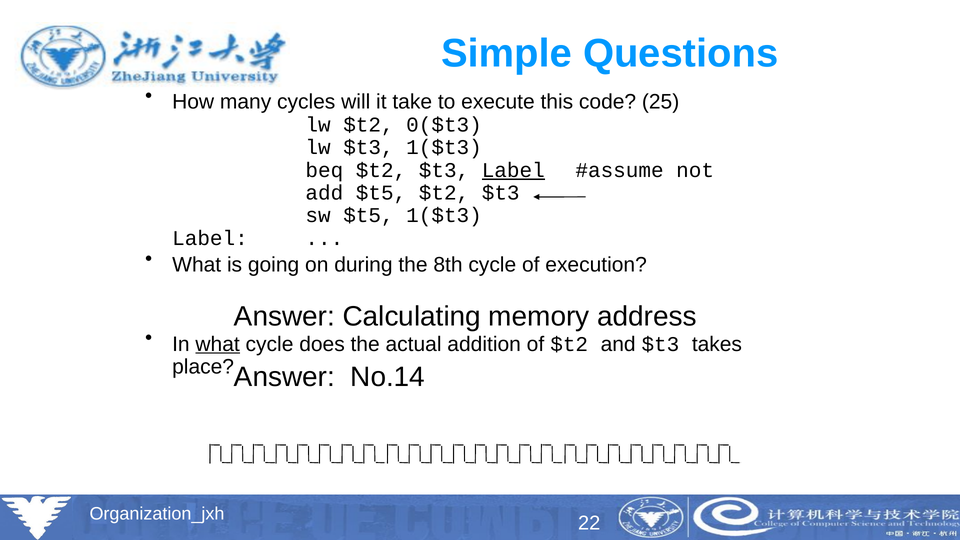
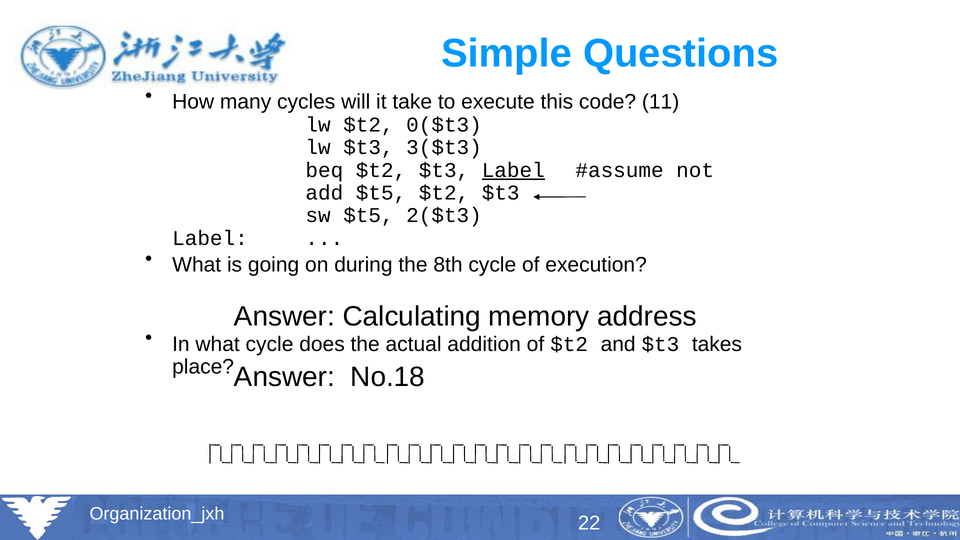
25: 25 -> 11
$t3 1($t3: 1($t3 -> 3($t3
$t5 1($t3: 1($t3 -> 2($t3
what at (218, 344) underline: present -> none
No.14: No.14 -> No.18
